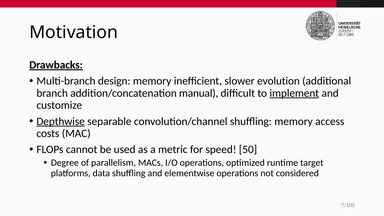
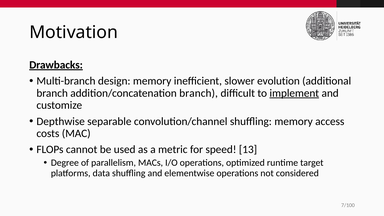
addition/concatenation manual: manual -> branch
Depthwise underline: present -> none
50: 50 -> 13
